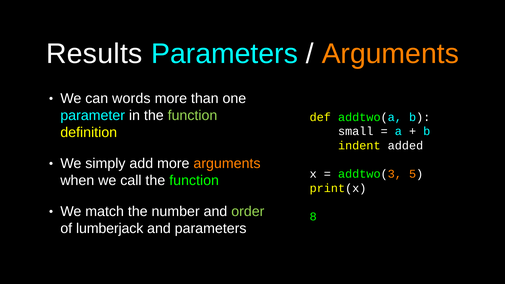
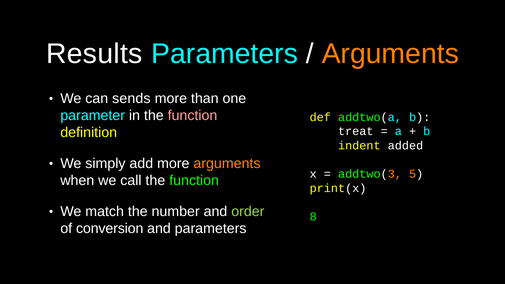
words: words -> sends
function at (193, 116) colour: light green -> pink
small: small -> treat
lumberjack: lumberjack -> conversion
